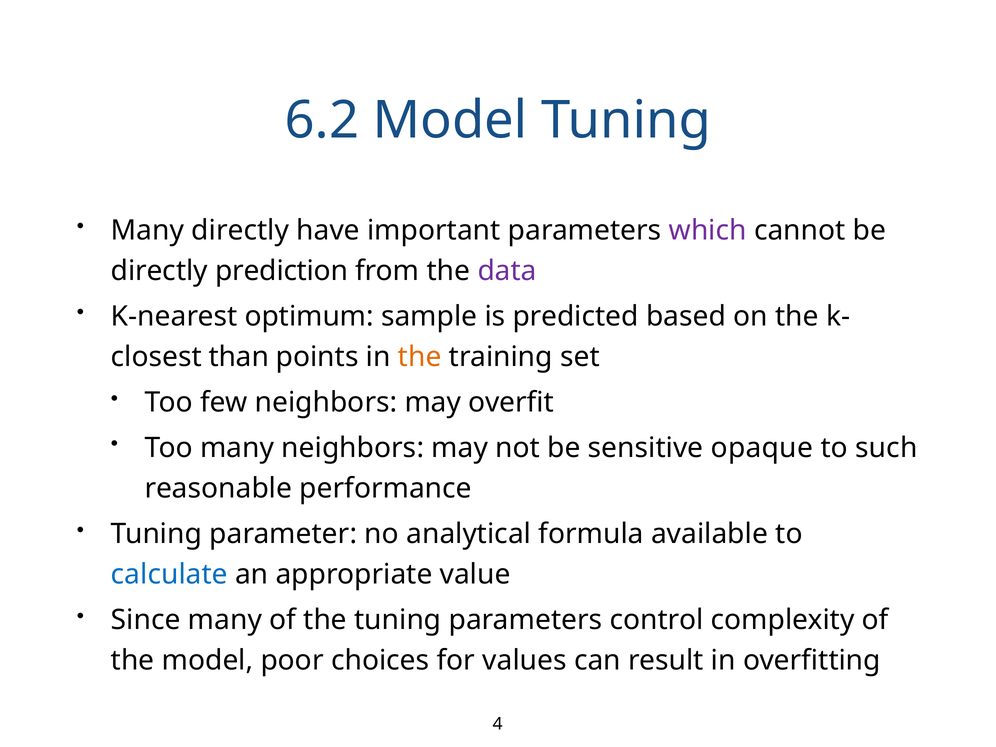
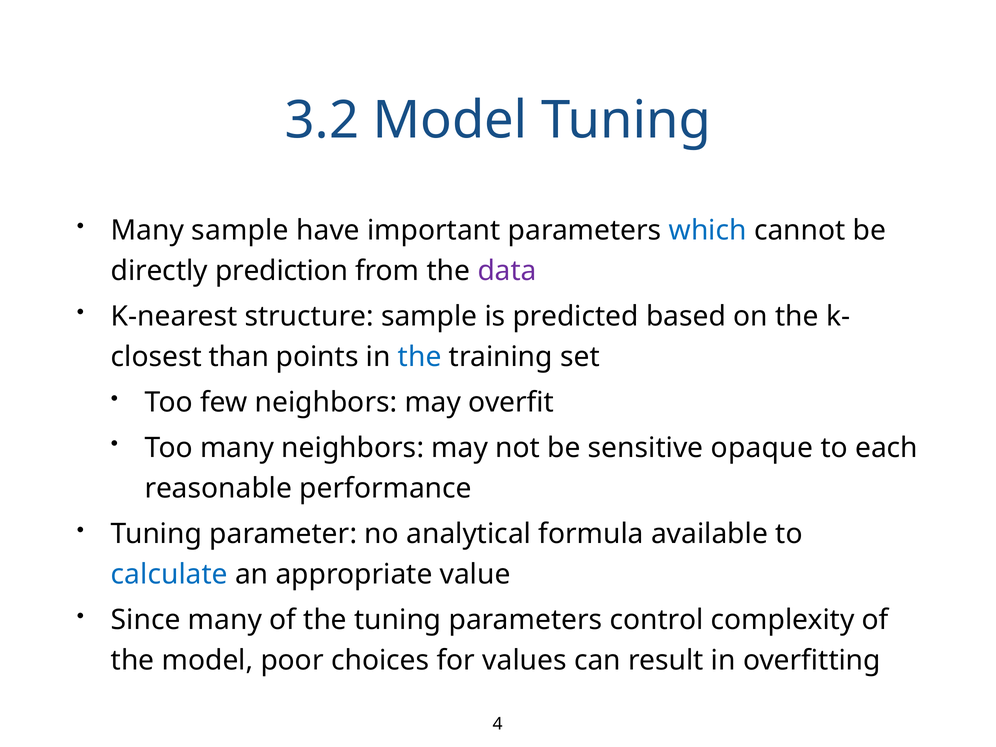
6.2: 6.2 -> 3.2
Many directly: directly -> sample
which colour: purple -> blue
optimum: optimum -> structure
the at (420, 357) colour: orange -> blue
such: such -> each
